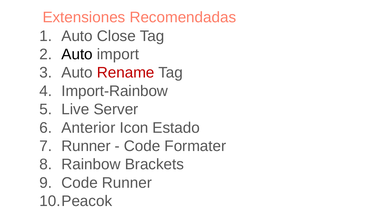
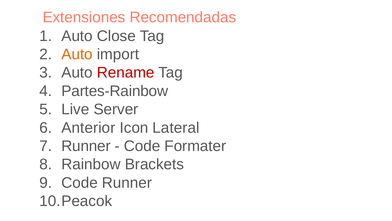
Auto at (77, 54) colour: black -> orange
Import-Rainbow: Import-Rainbow -> Partes-Rainbow
Estado: Estado -> Lateral
